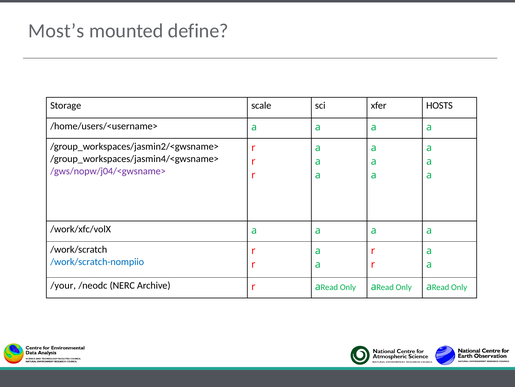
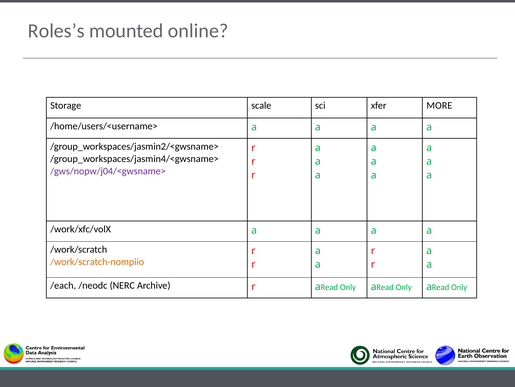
Most’s: Most’s -> Roles’s
define: define -> online
HOSTS: HOSTS -> MORE
/work/scratch-nompiio colour: blue -> orange
/your: /your -> /each
